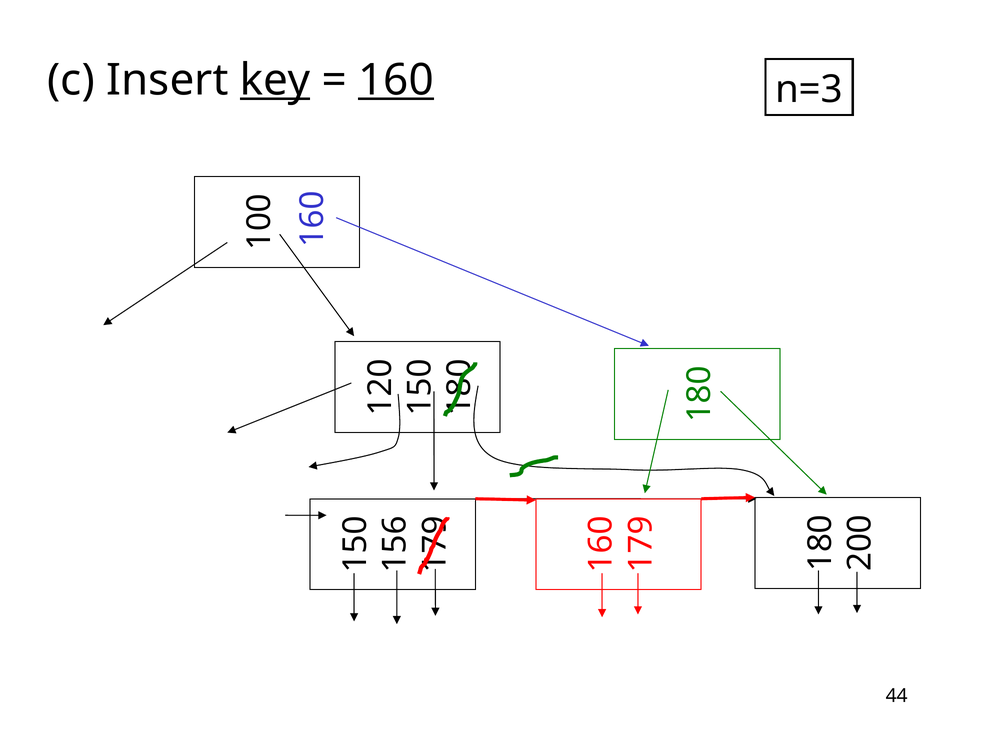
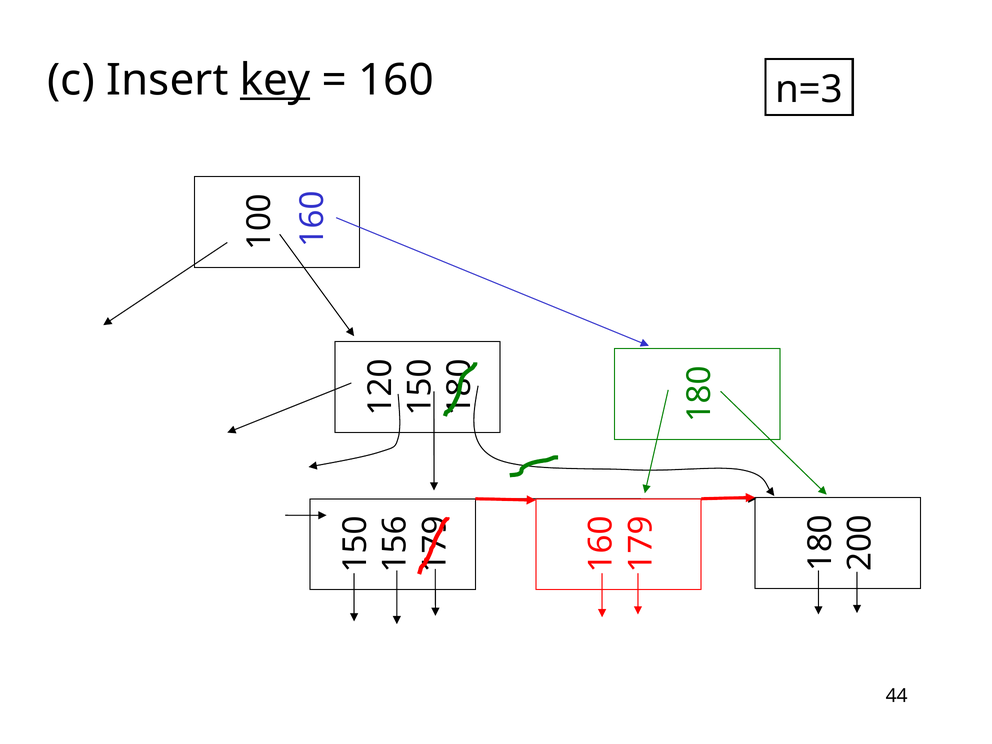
160 underline: present -> none
